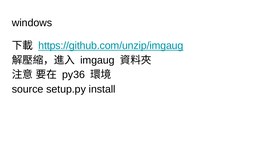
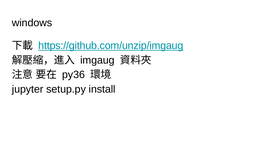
source: source -> jupyter
